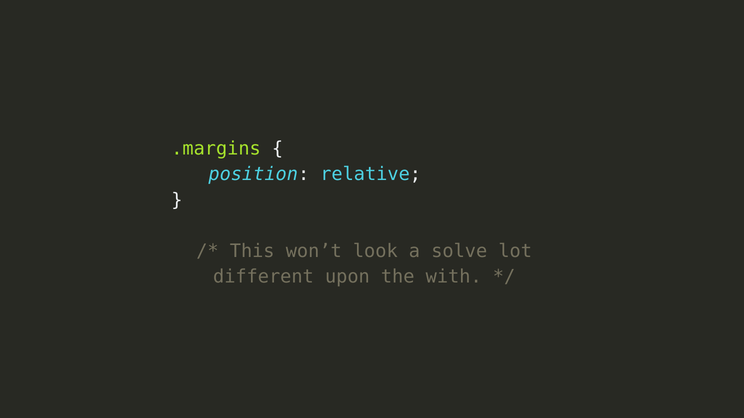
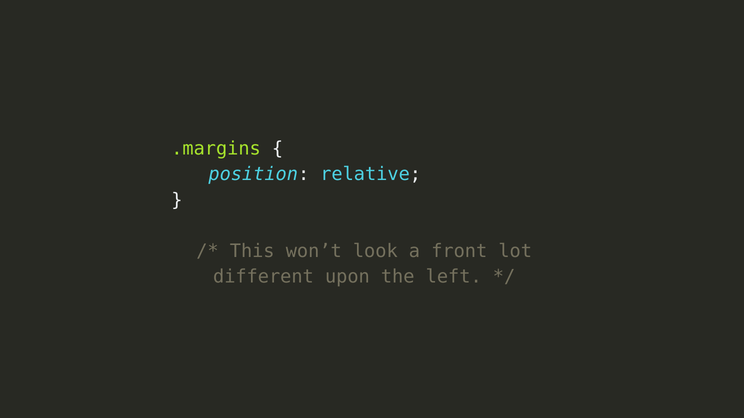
solve: solve -> front
with: with -> left
